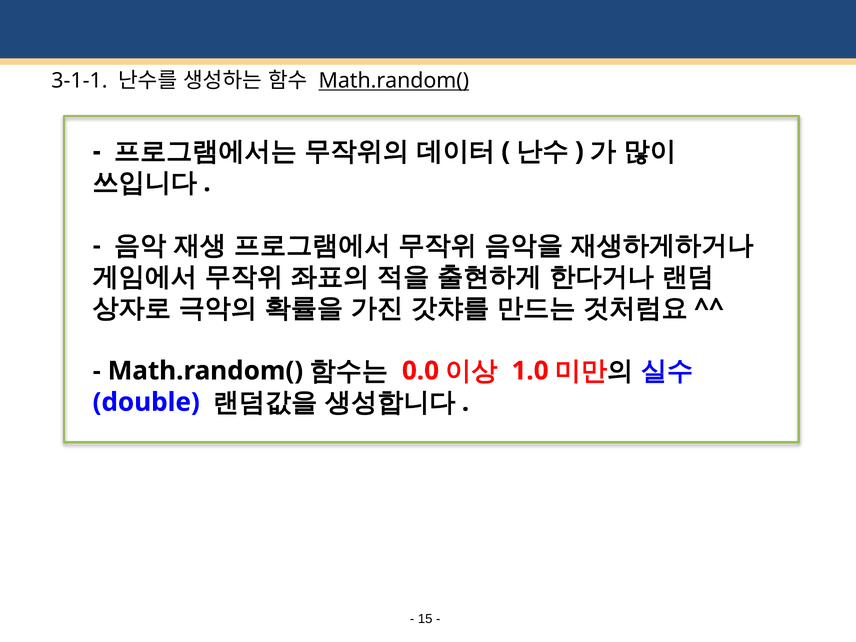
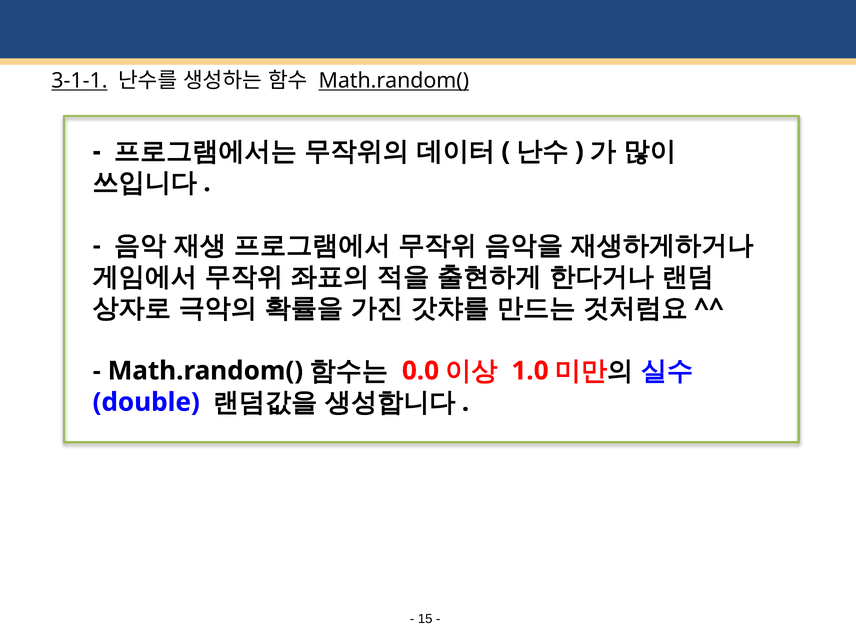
3-1-1 underline: none -> present
